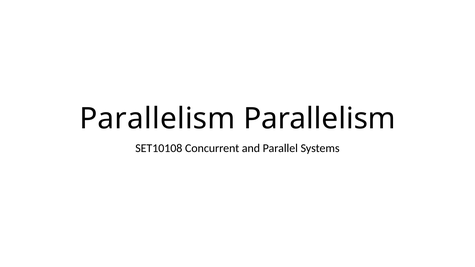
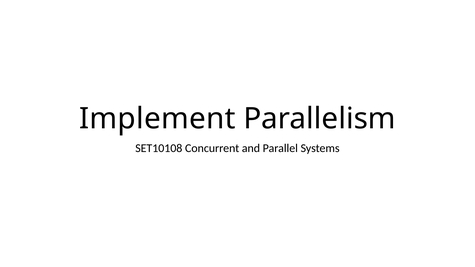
Parallelism at (157, 119): Parallelism -> Implement
